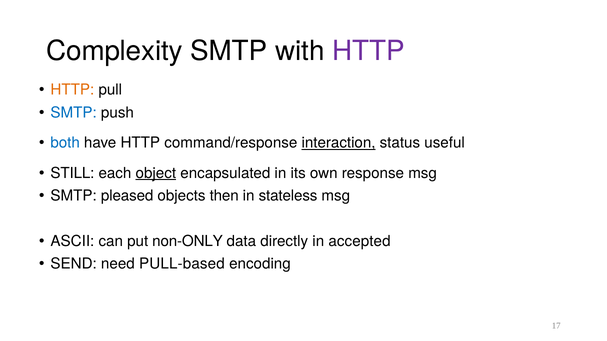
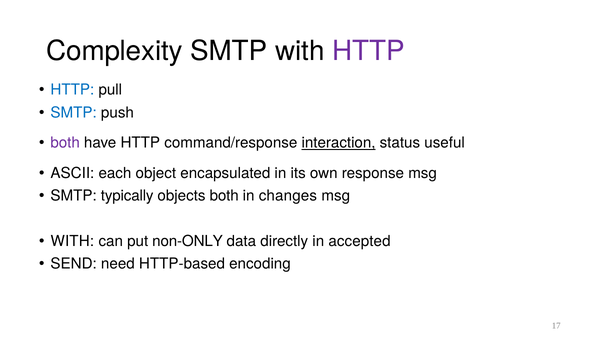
HTTP at (72, 90) colour: orange -> blue
both at (65, 143) colour: blue -> purple
STILL: STILL -> ASCII
object underline: present -> none
pleased: pleased -> typically
objects then: then -> both
stateless: stateless -> changes
ASCII at (72, 241): ASCII -> WITH
PULL-based: PULL-based -> HTTP-based
